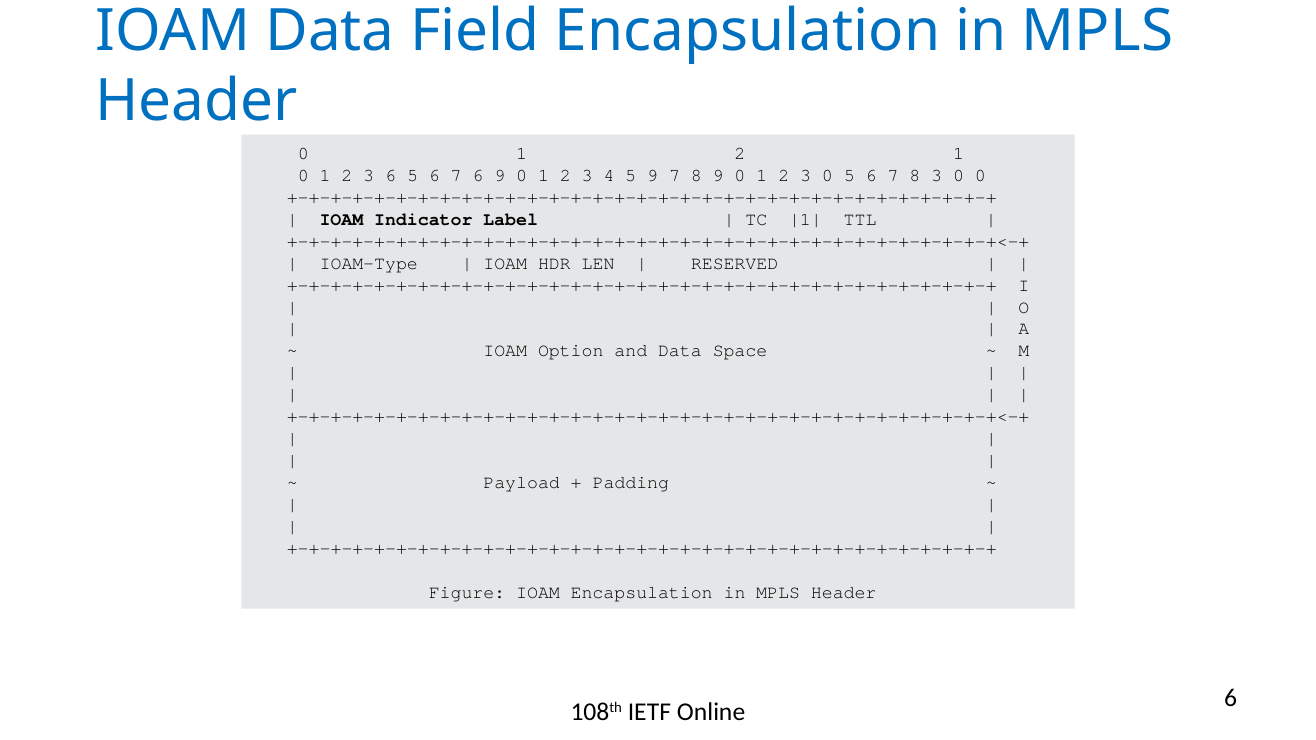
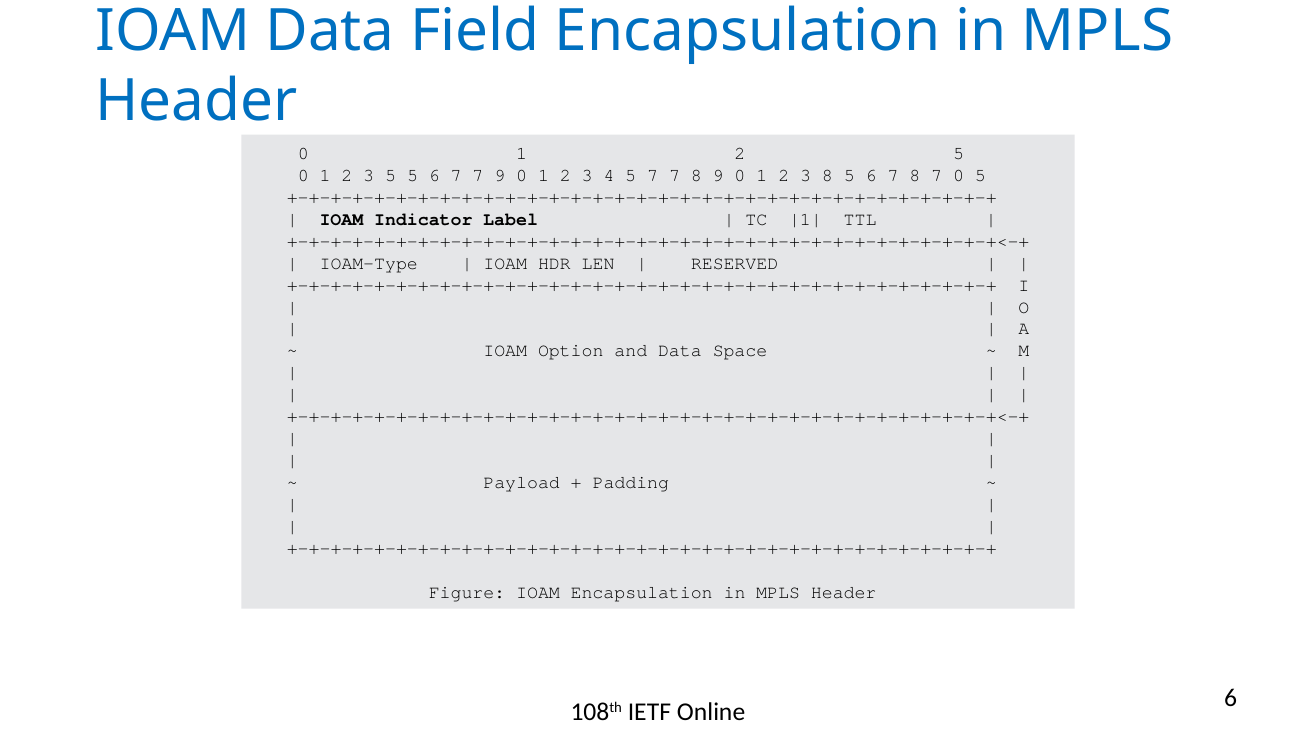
2 1: 1 -> 5
3 6: 6 -> 5
6 7 6: 6 -> 7
5 9: 9 -> 7
2 3 0: 0 -> 8
8 3: 3 -> 7
0 0: 0 -> 5
